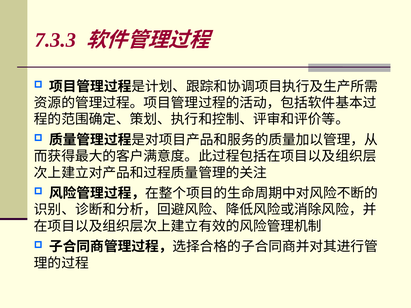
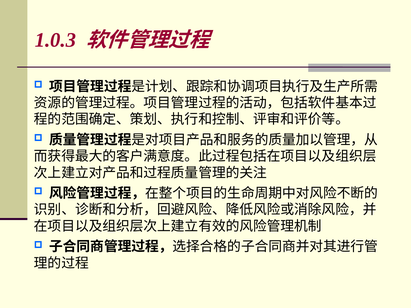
7.3.3: 7.3.3 -> 1.0.3
